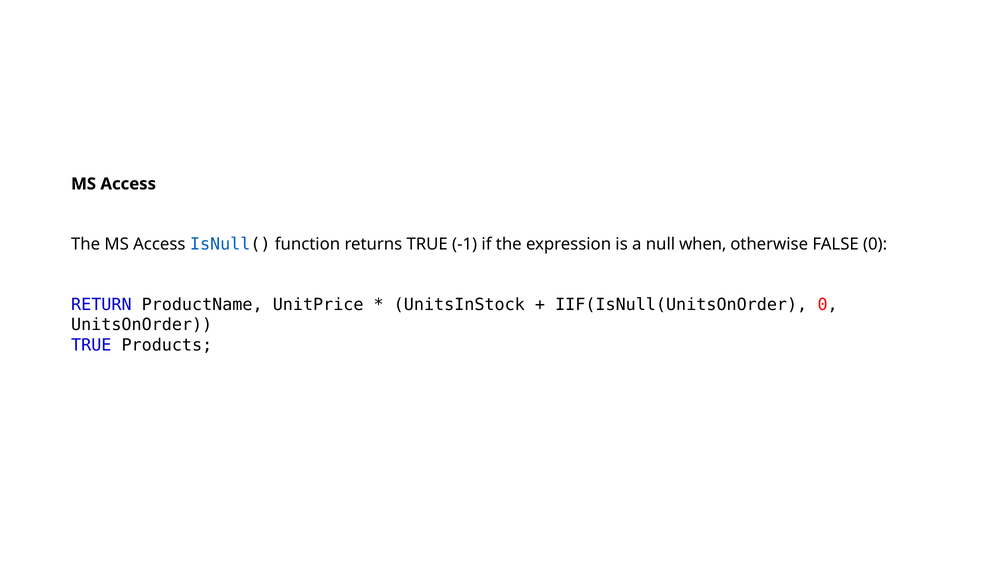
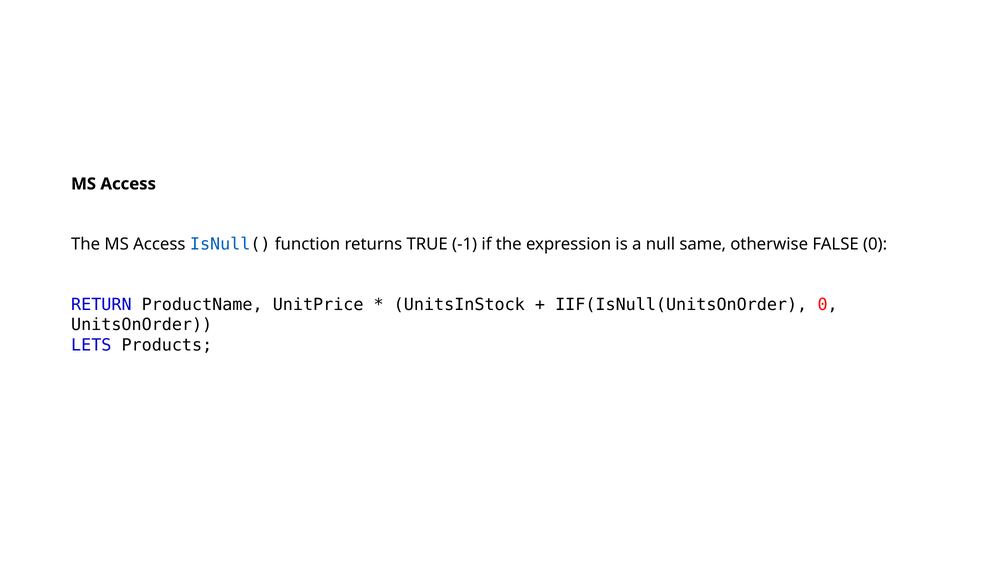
when: when -> same
TRUE at (91, 345): TRUE -> LETS
